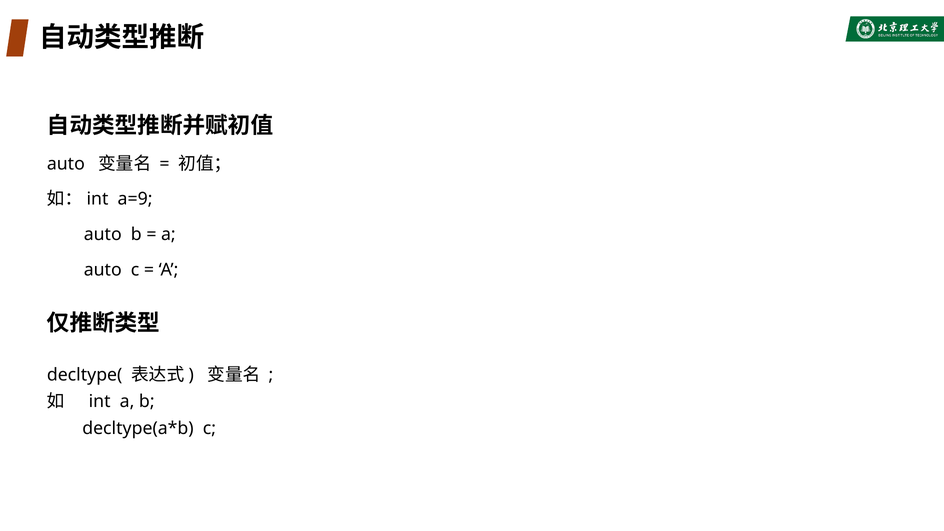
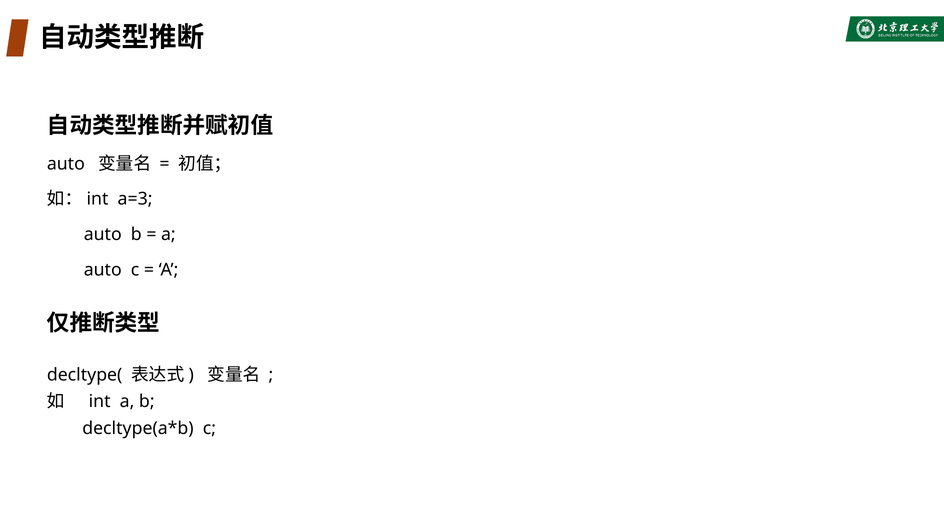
a=9: a=9 -> a=3
